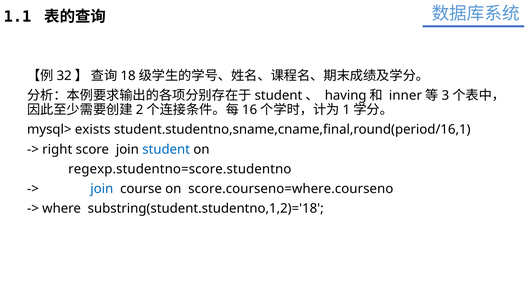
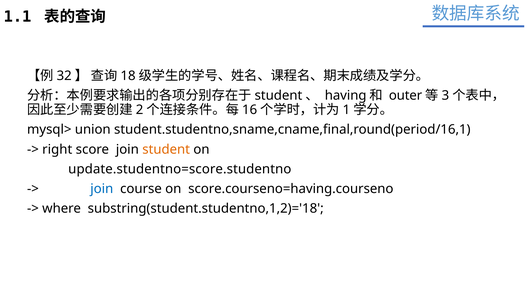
inner: inner -> outer
exists: exists -> union
student at (166, 149) colour: blue -> orange
regexp.studentno=score.studentno: regexp.studentno=score.studentno -> update.studentno=score.studentno
score.courseno=where.courseno: score.courseno=where.courseno -> score.courseno=having.courseno
